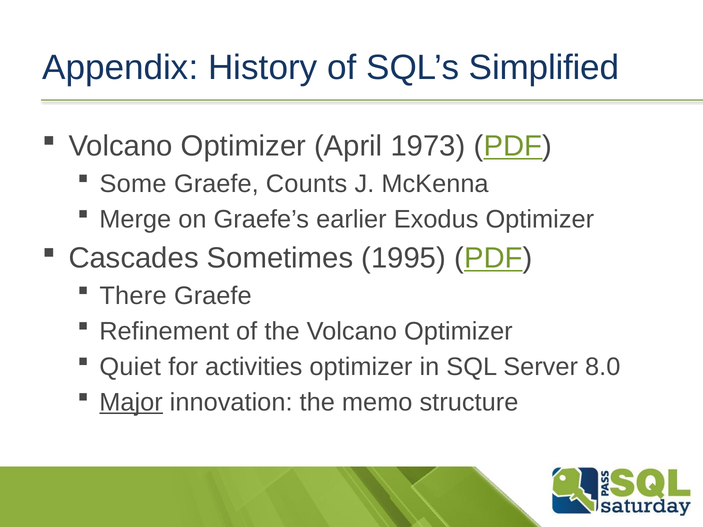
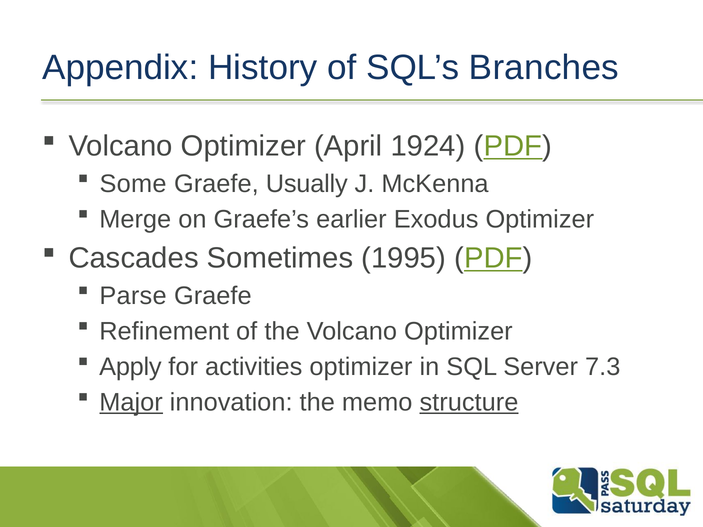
Simplified: Simplified -> Branches
1973: 1973 -> 1924
Counts: Counts -> Usually
There: There -> Parse
Quiet: Quiet -> Apply
8.0: 8.0 -> 7.3
structure underline: none -> present
